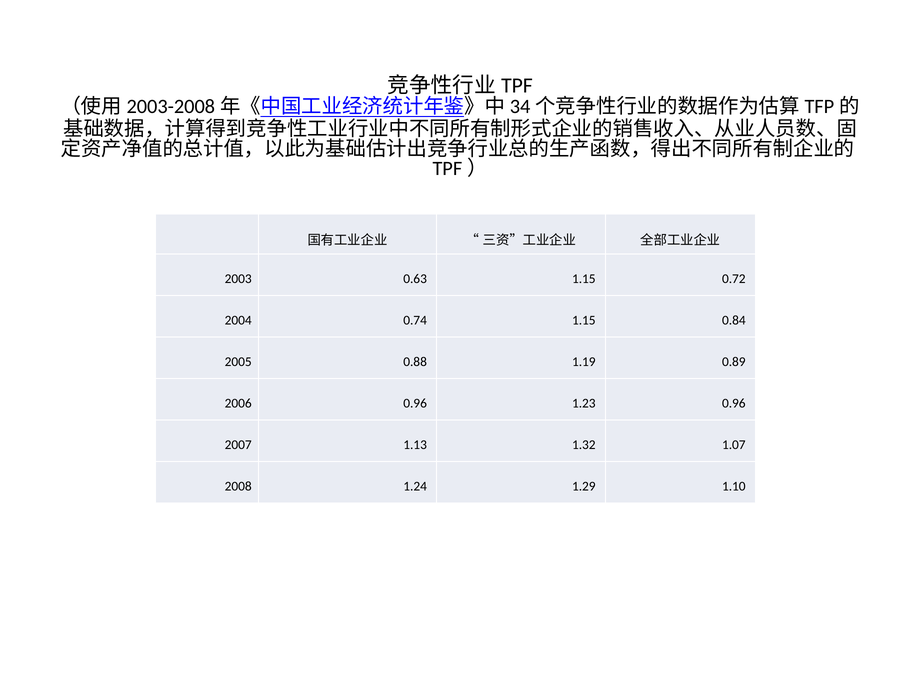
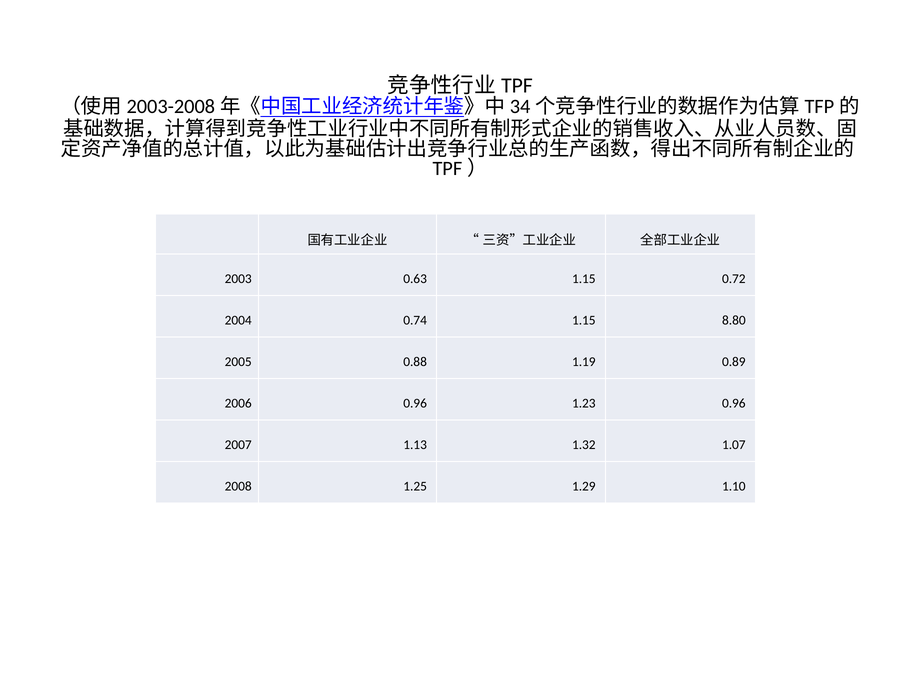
0.84: 0.84 -> 8.80
1.24: 1.24 -> 1.25
